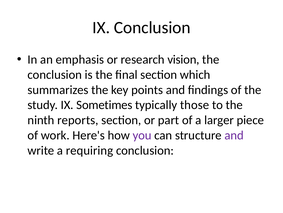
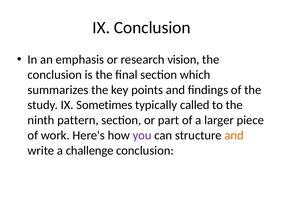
those: those -> called
reports: reports -> pattern
and at (234, 135) colour: purple -> orange
requiring: requiring -> challenge
